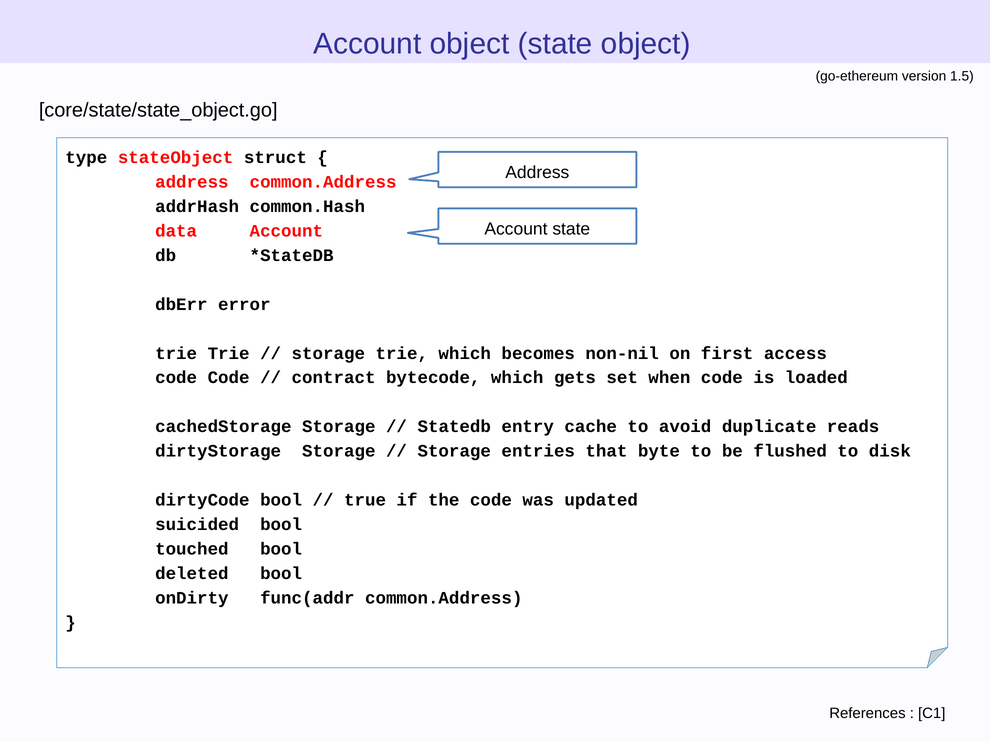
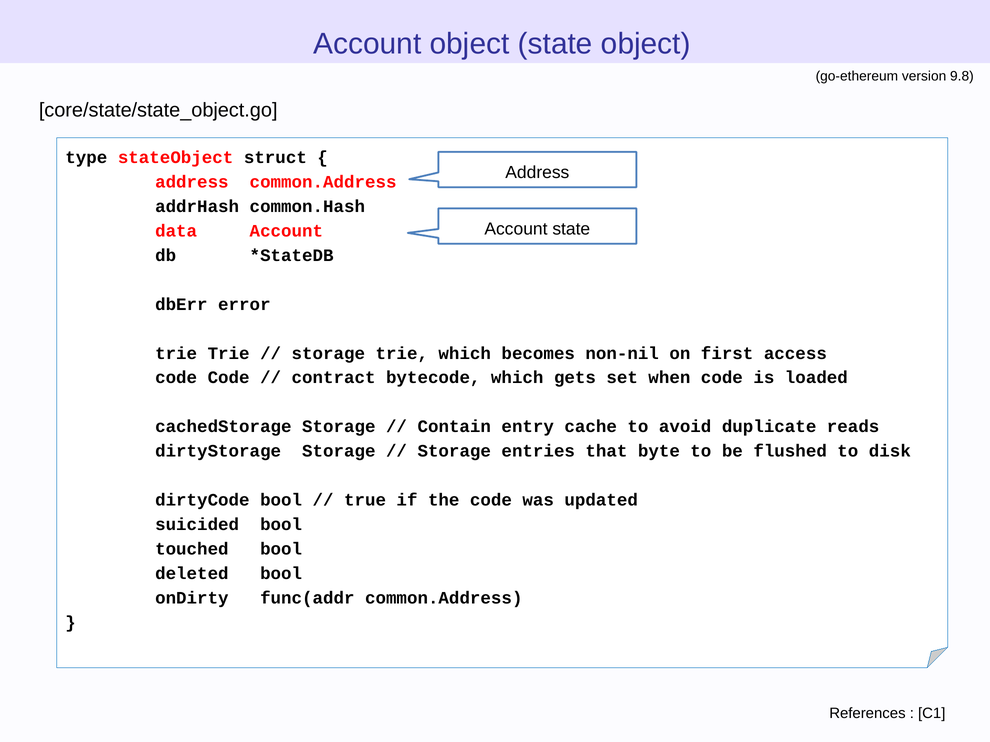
1.5: 1.5 -> 9.8
Statedb: Statedb -> Contain
